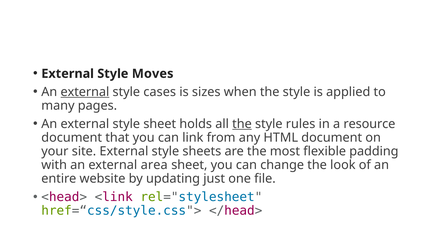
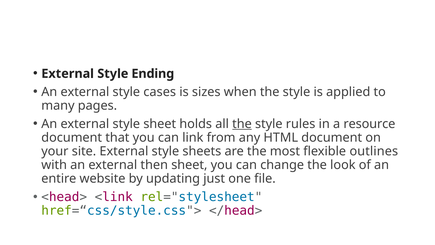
Moves: Moves -> Ending
external at (85, 92) underline: present -> none
padding: padding -> outlines
area: area -> then
